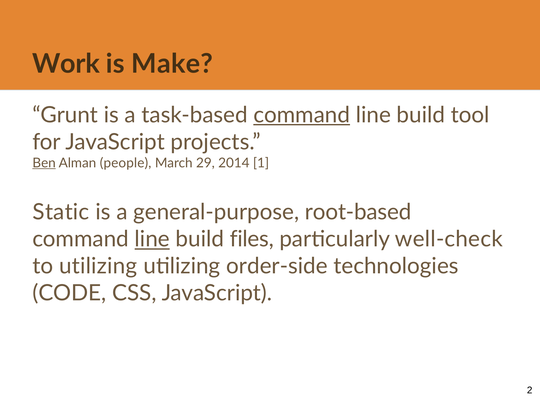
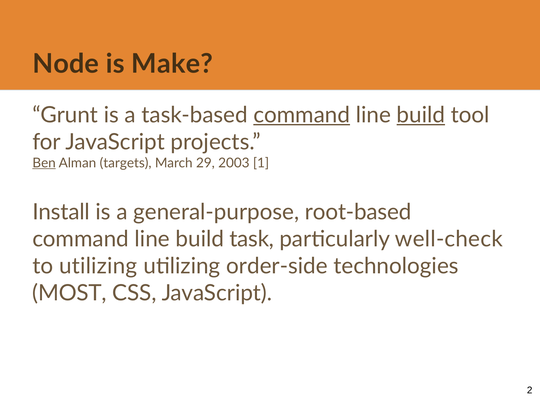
Work: Work -> Node
build at (421, 115) underline: none -> present
people: people -> targets
2014: 2014 -> 2003
Static: Static -> Install
line at (152, 239) underline: present -> none
files: files -> task
CODE: CODE -> MOST
